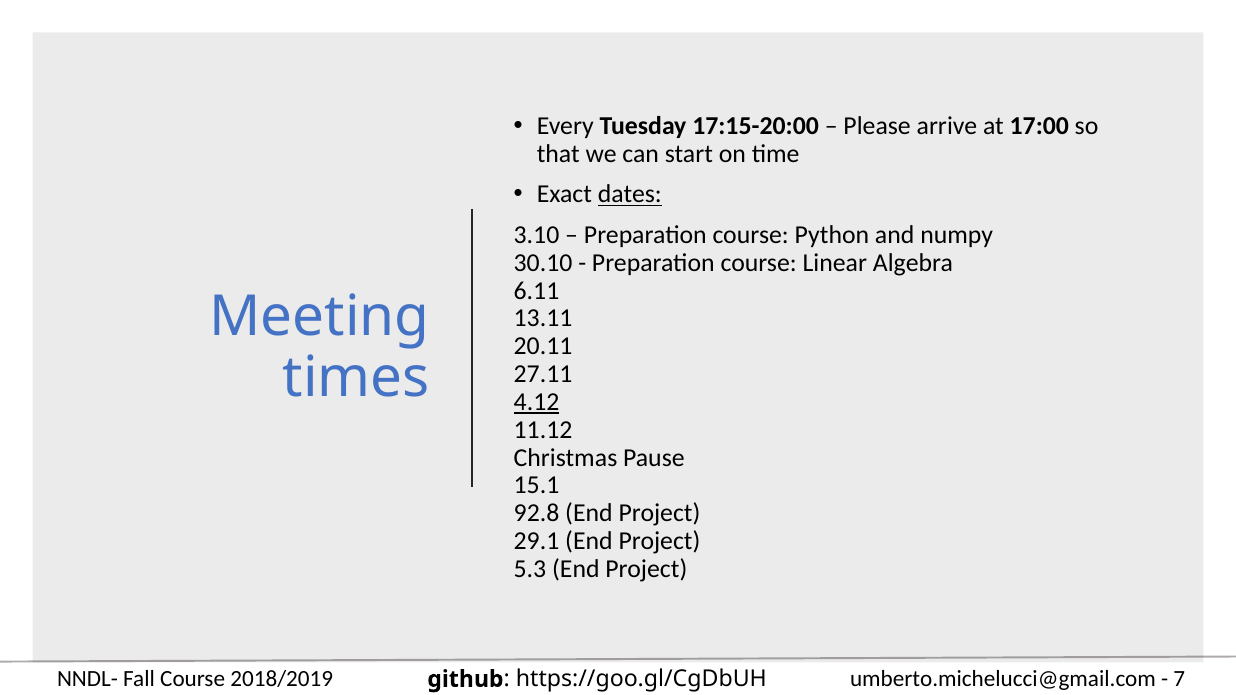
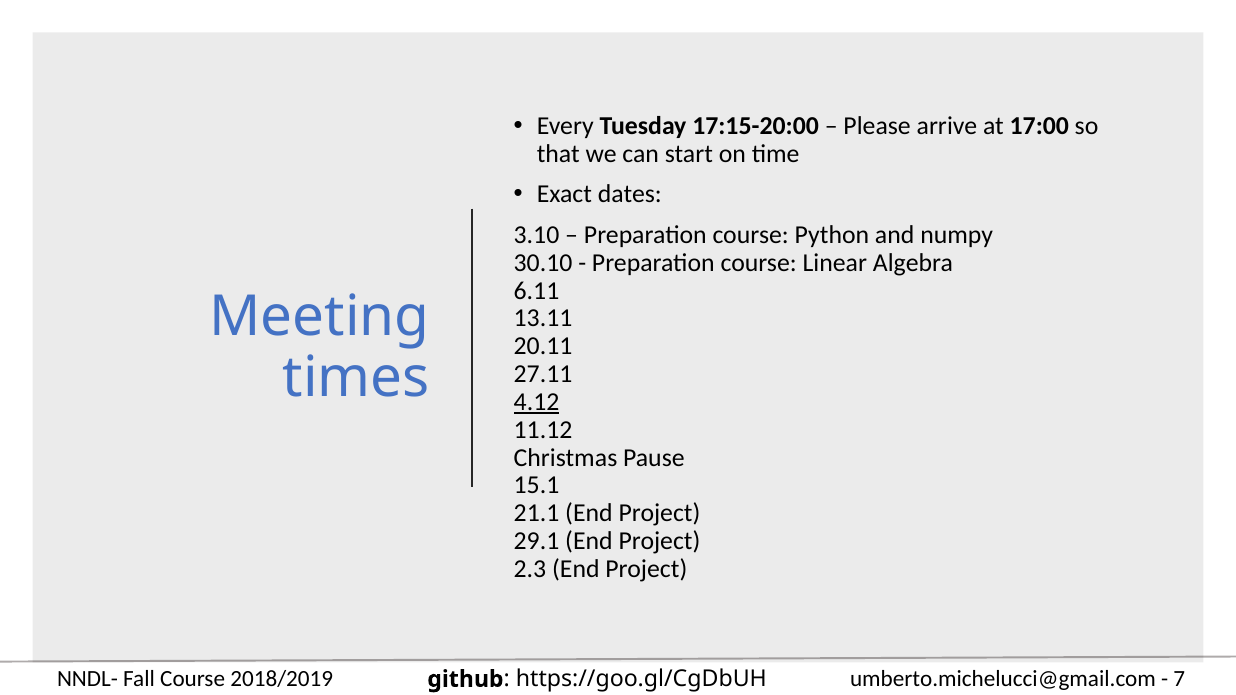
dates underline: present -> none
92.8: 92.8 -> 21.1
5.3: 5.3 -> 2.3
